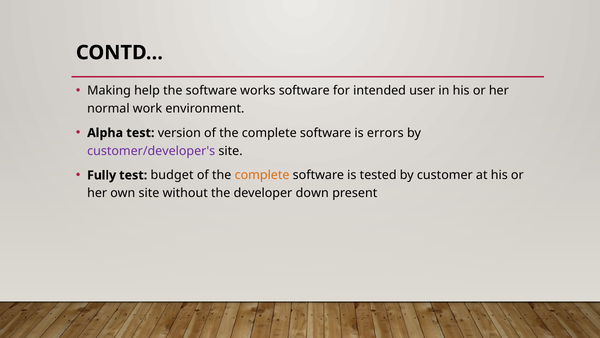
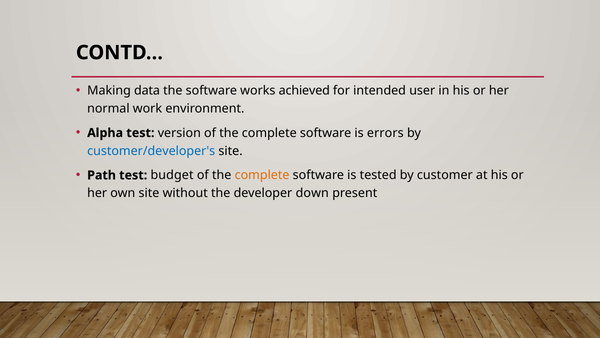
help: help -> data
works software: software -> achieved
customer/developer's colour: purple -> blue
Fully: Fully -> Path
